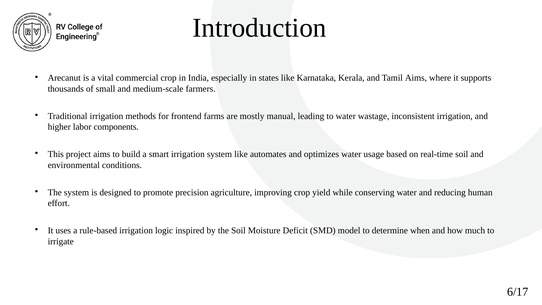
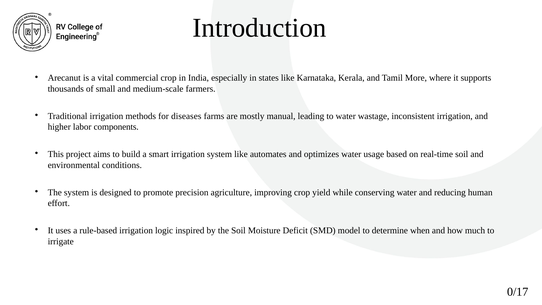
Tamil Aims: Aims -> More
frontend: frontend -> diseases
6/17: 6/17 -> 0/17
